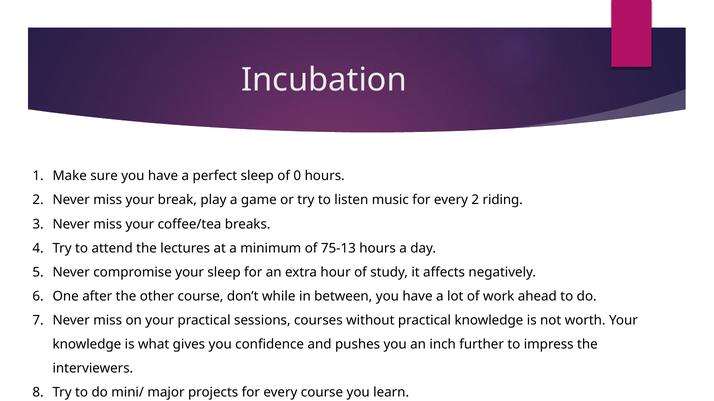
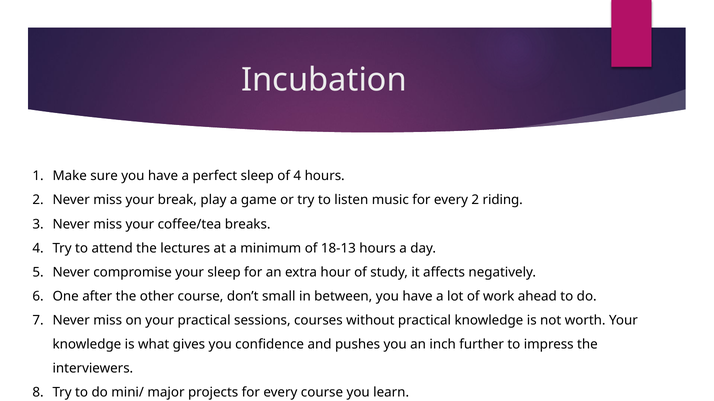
of 0: 0 -> 4
75-13: 75-13 -> 18-13
while: while -> small
